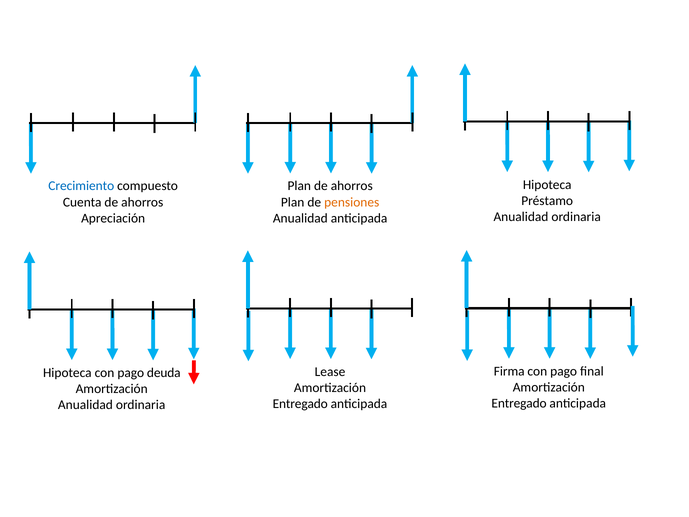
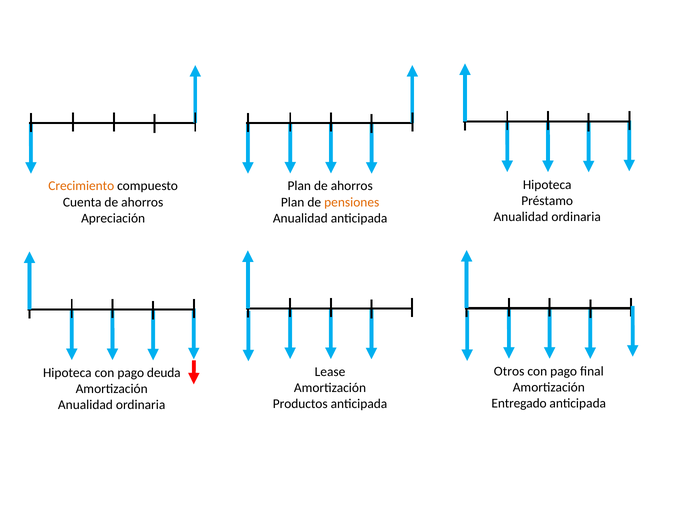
Crecimiento colour: blue -> orange
Firma: Firma -> Otros
Entregado at (300, 404): Entregado -> Productos
